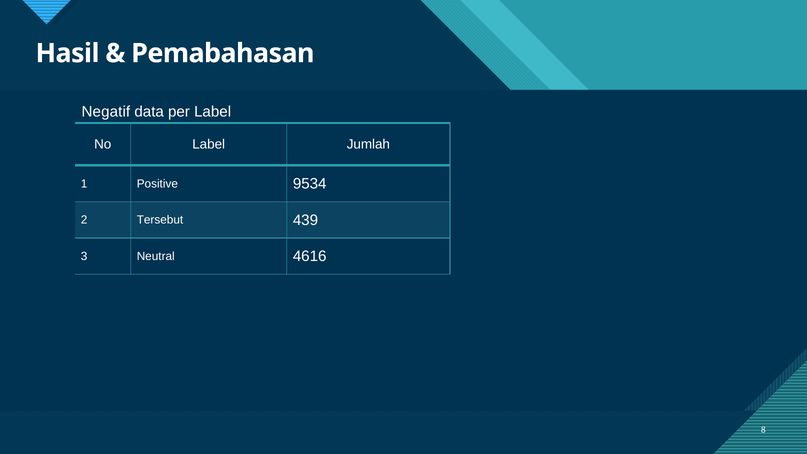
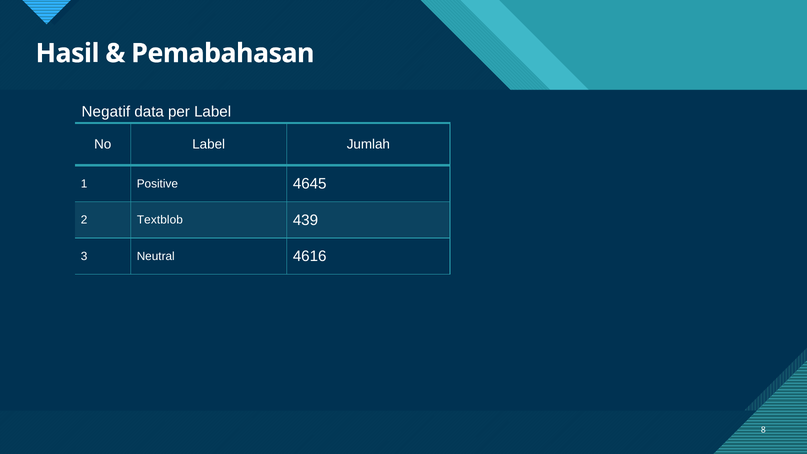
9534: 9534 -> 4645
Tersebut: Tersebut -> Textblob
